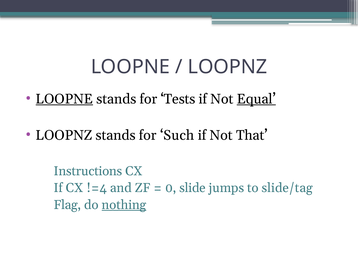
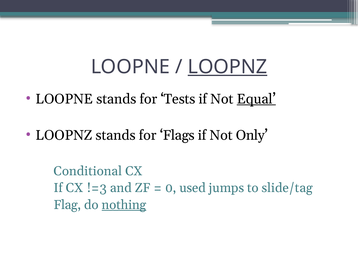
LOOPNZ at (227, 67) underline: none -> present
LOOPNE at (64, 99) underline: present -> none
Such: Such -> Flags
That: That -> Only
Instructions: Instructions -> Conditional
!=4: !=4 -> !=3
slide: slide -> used
